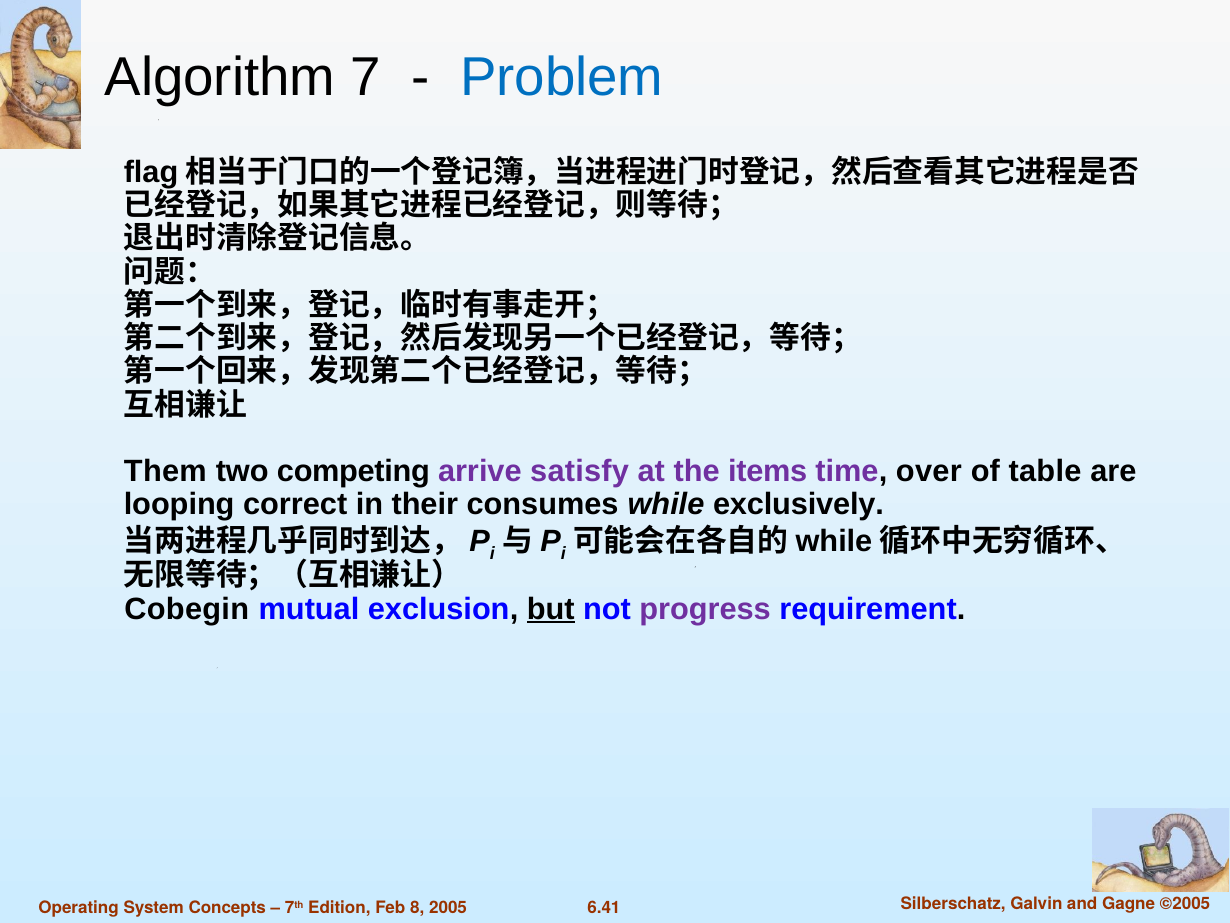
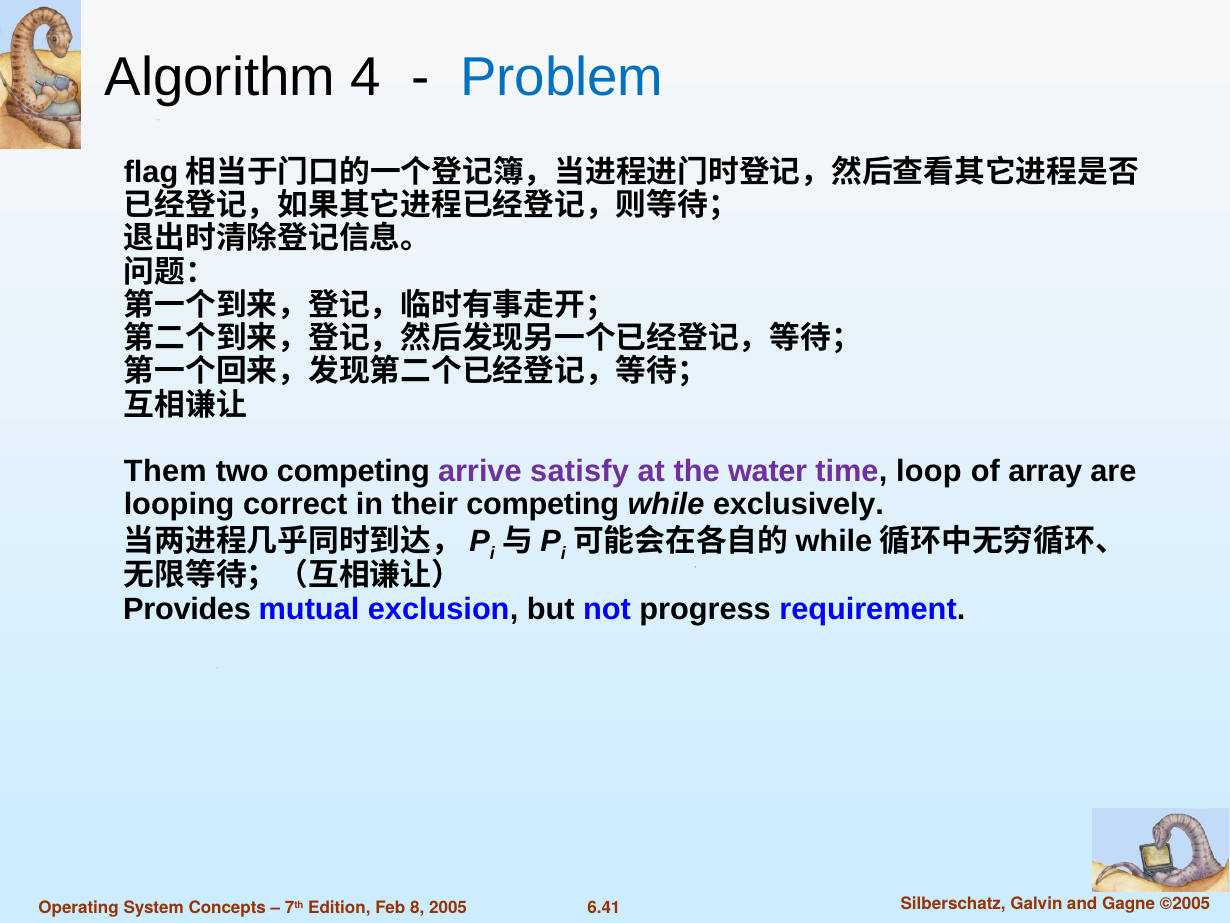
7: 7 -> 4
items: items -> water
over: over -> loop
table: table -> array
their consumes: consumes -> competing
Cobegin: Cobegin -> Provides
but underline: present -> none
progress colour: purple -> black
